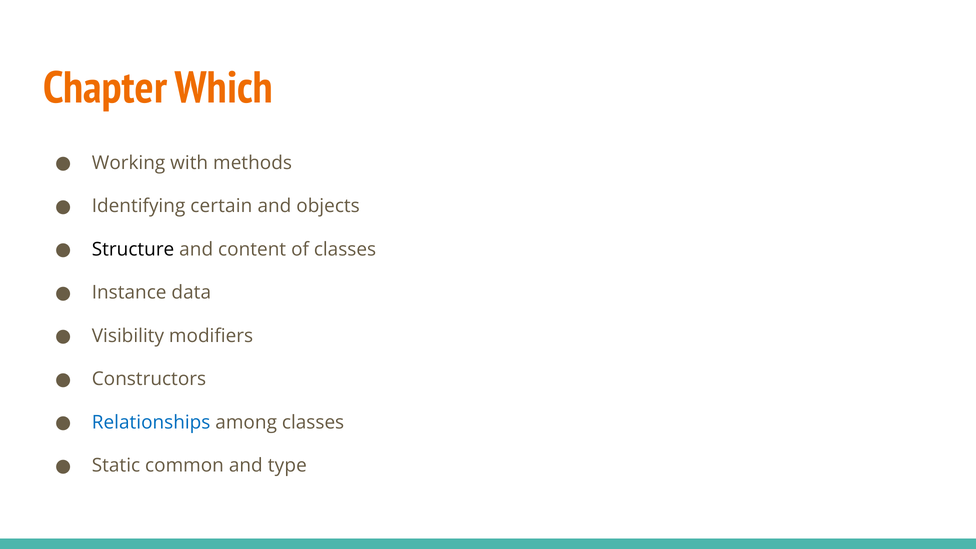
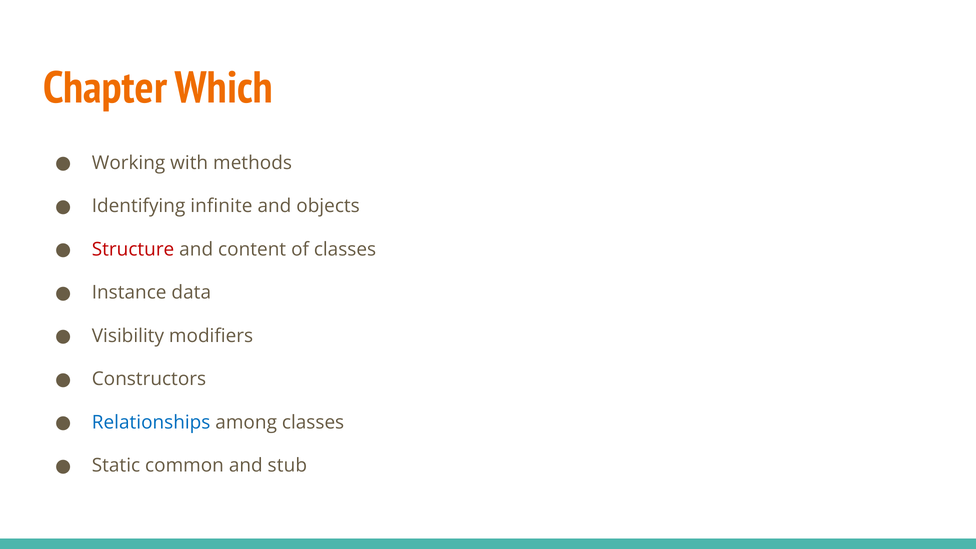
certain: certain -> infinite
Structure colour: black -> red
type: type -> stub
